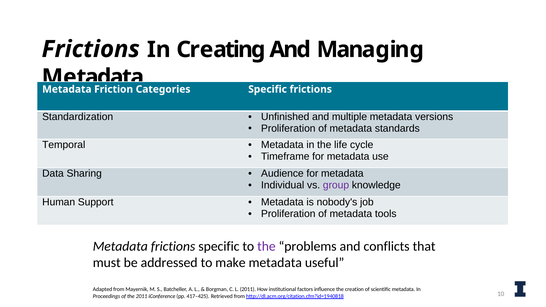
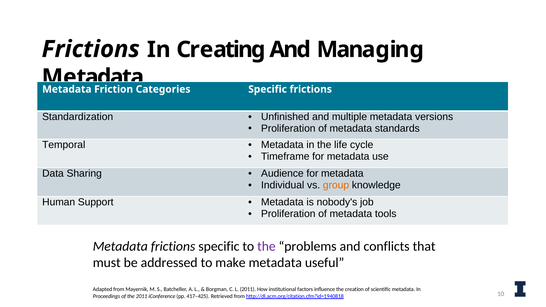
group colour: purple -> orange
